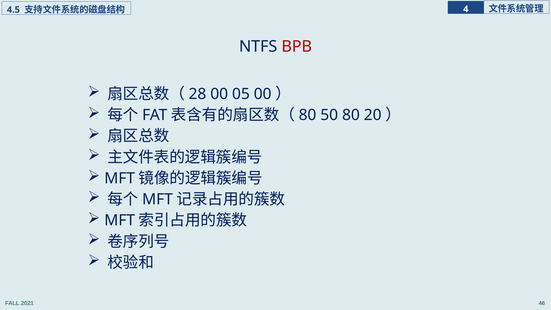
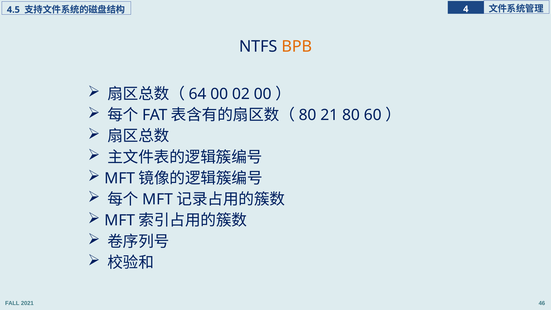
BPB colour: red -> orange
28: 28 -> 64
05: 05 -> 02
50: 50 -> 21
20: 20 -> 60
